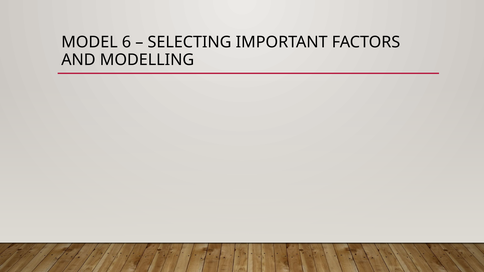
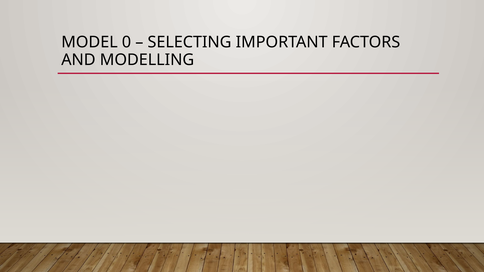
6: 6 -> 0
